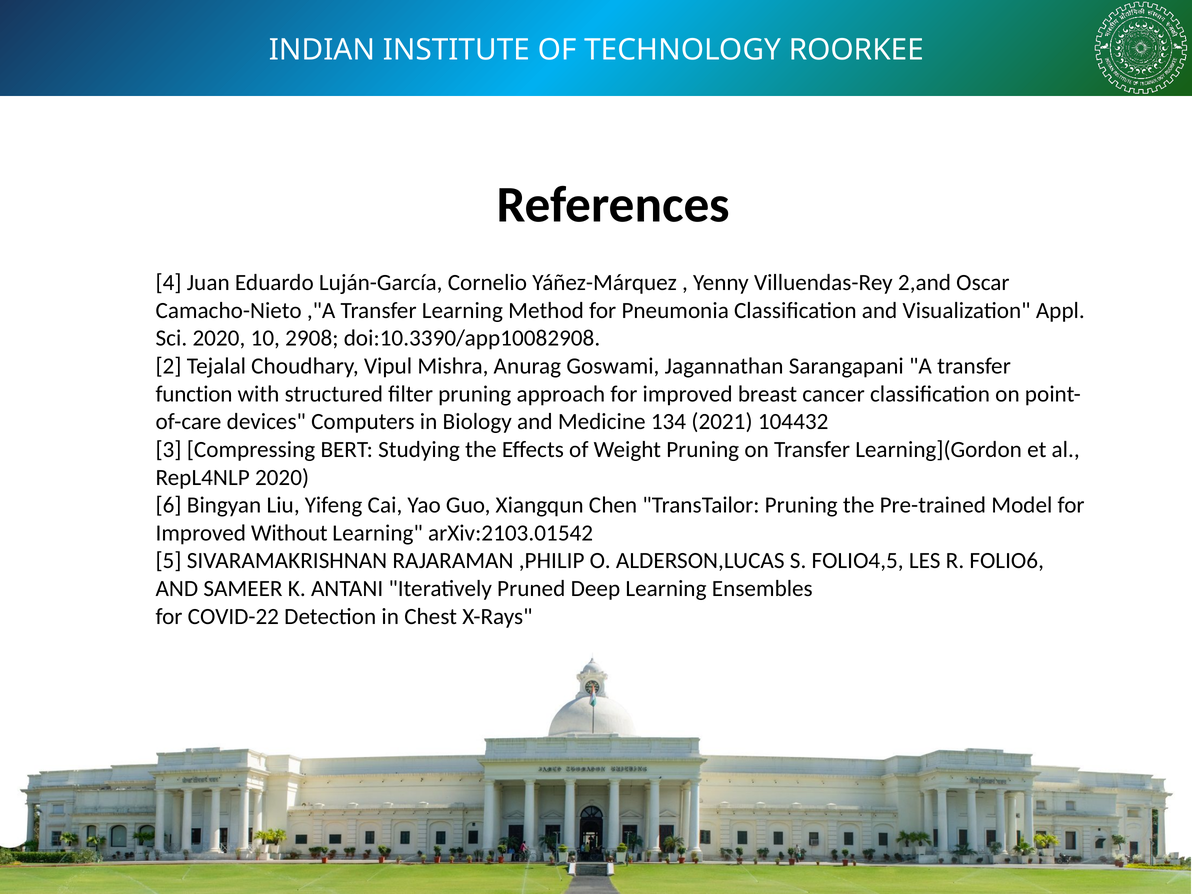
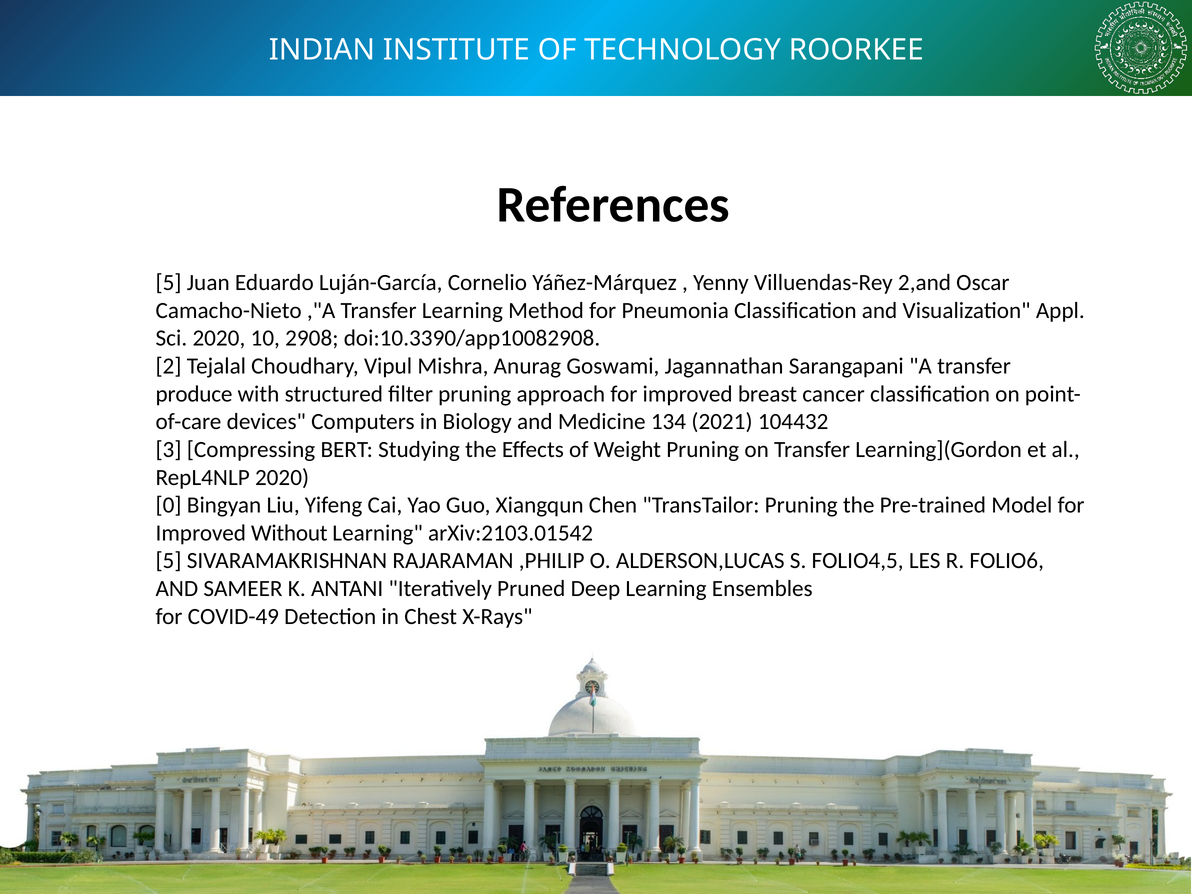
4 at (169, 283): 4 -> 5
function: function -> produce
6: 6 -> 0
COVID-22: COVID-22 -> COVID-49
